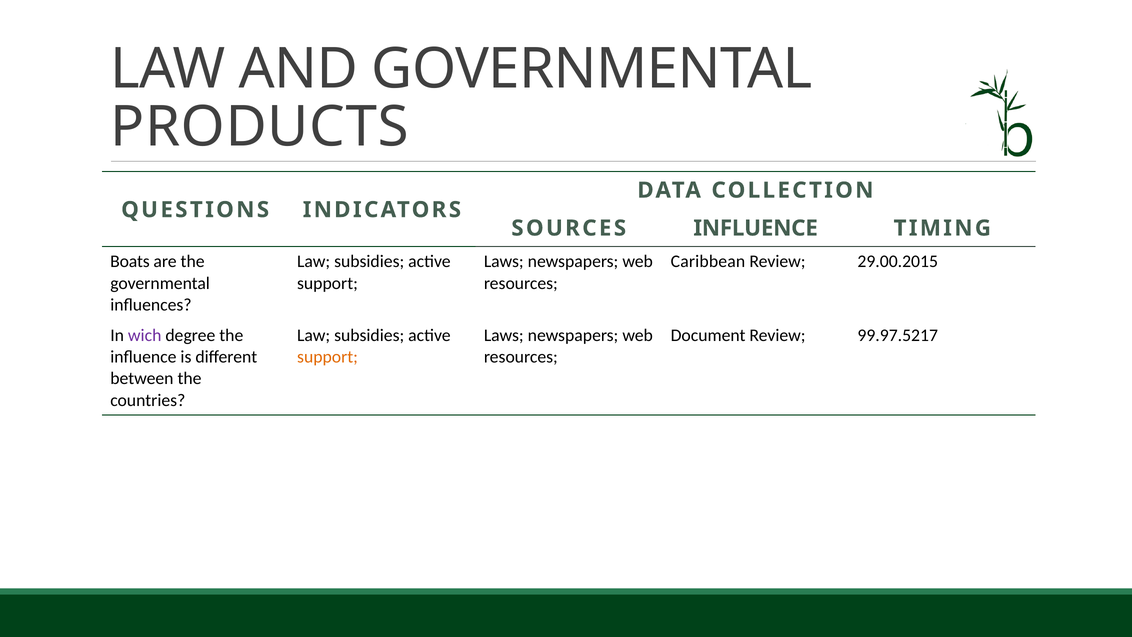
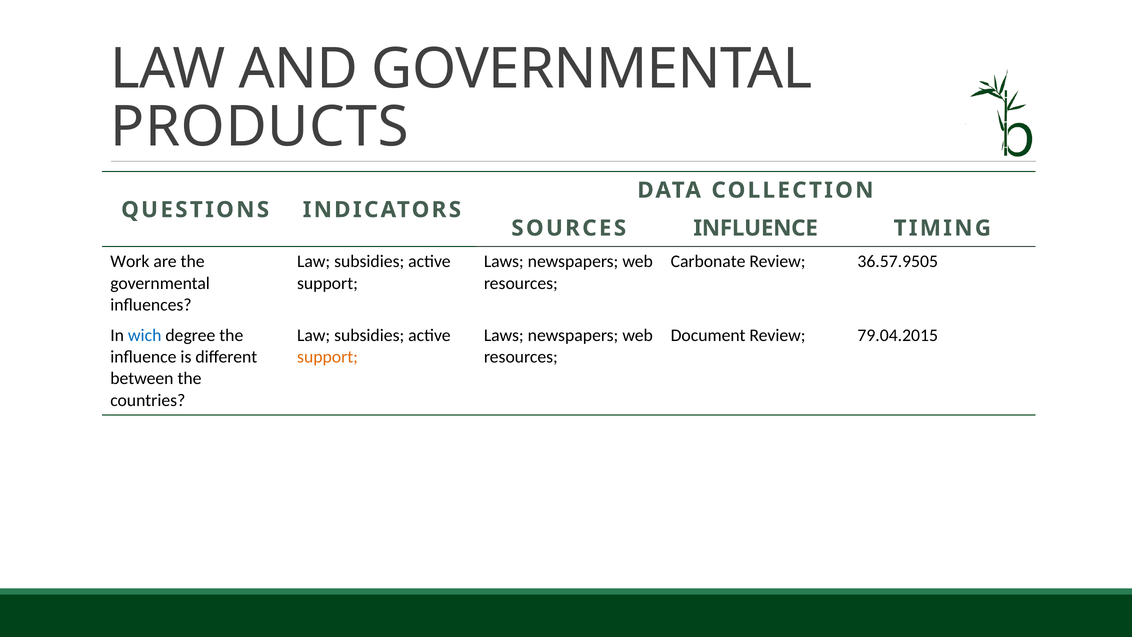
Boats: Boats -> Work
Caribbean: Caribbean -> Carbonate
29.00.2015: 29.00.2015 -> 36.57.9505
wich colour: purple -> blue
99.97.5217: 99.97.5217 -> 79.04.2015
